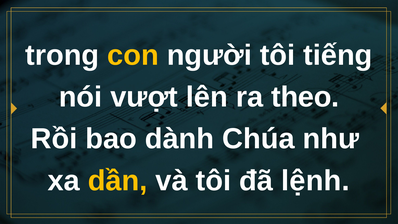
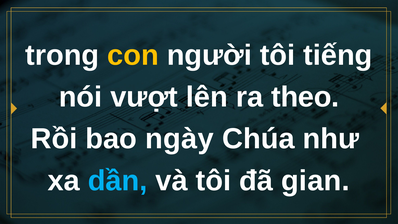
dành: dành -> ngày
dần colour: yellow -> light blue
lệnh: lệnh -> gian
